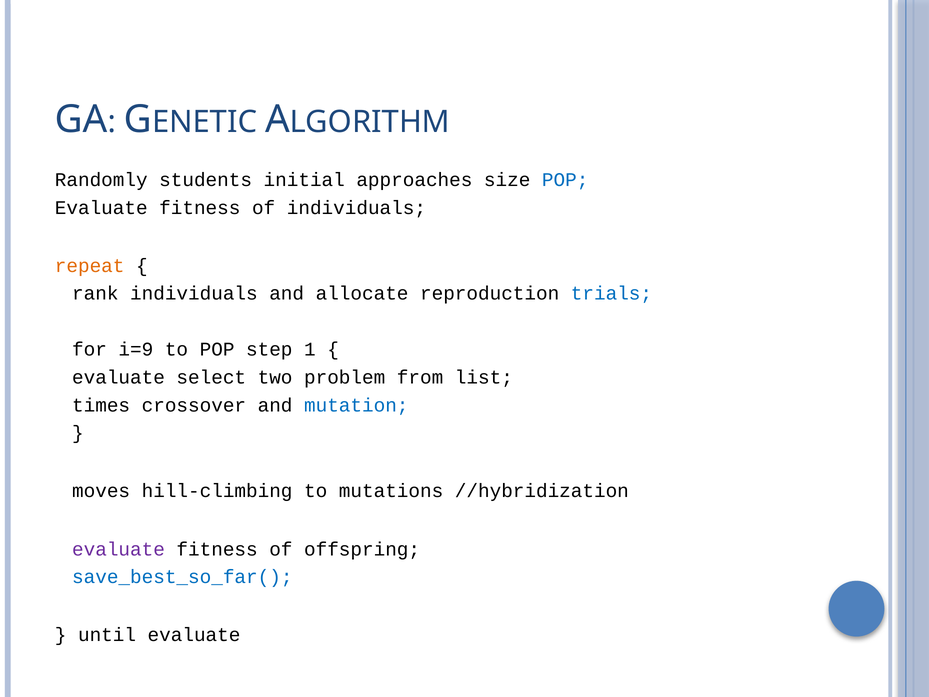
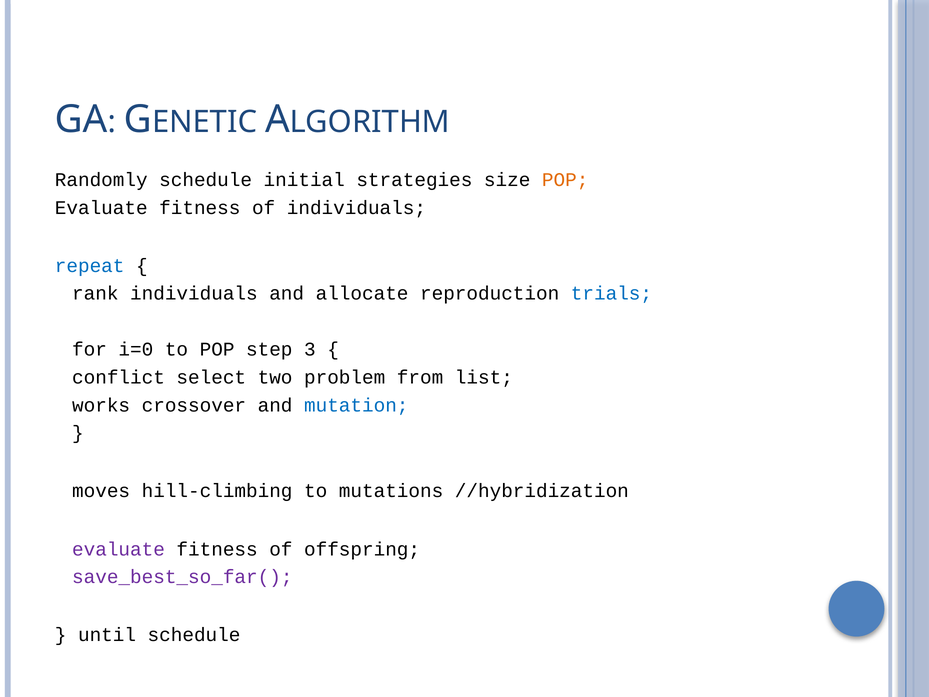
Randomly students: students -> schedule
approaches: approaches -> strategies
POP at (565, 180) colour: blue -> orange
repeat colour: orange -> blue
i=9: i=9 -> i=0
1: 1 -> 3
evaluate at (118, 377): evaluate -> conflict
times: times -> works
save_best_so_far( colour: blue -> purple
until evaluate: evaluate -> schedule
